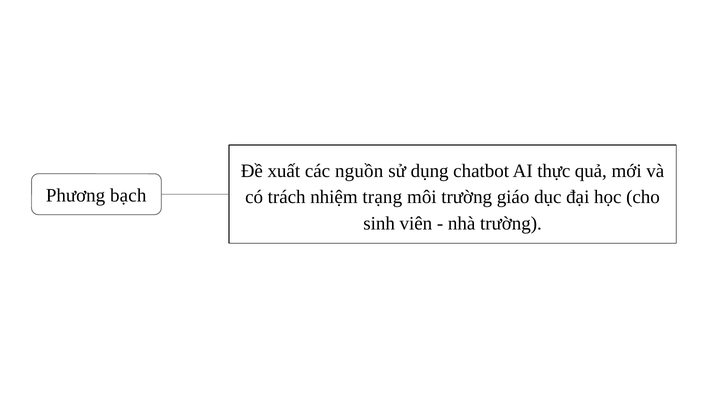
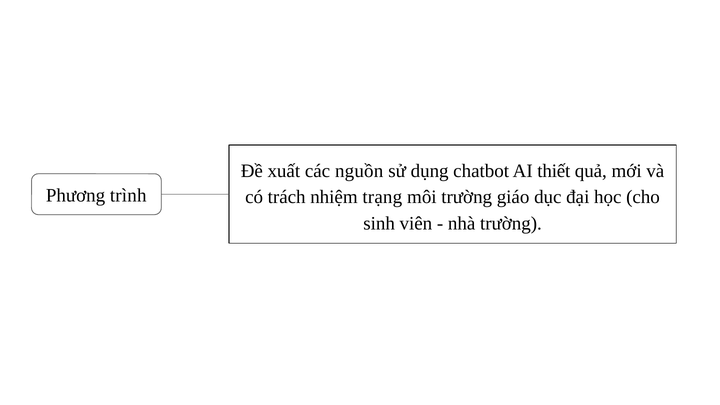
thực: thực -> thiết
bạch: bạch -> trình
